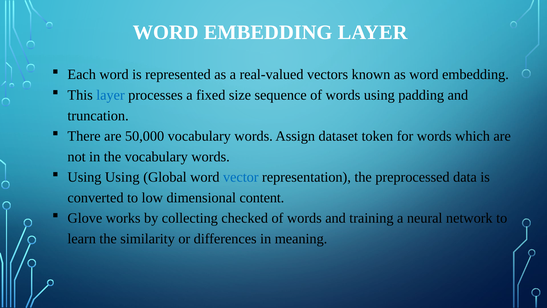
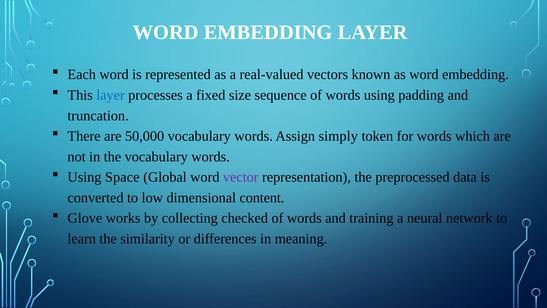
dataset: dataset -> simply
Using Using: Using -> Space
vector colour: blue -> purple
